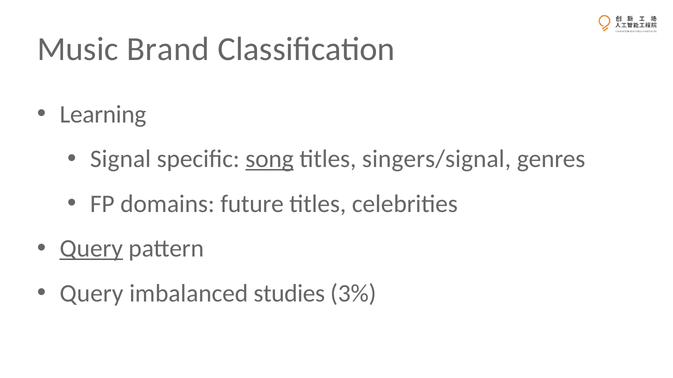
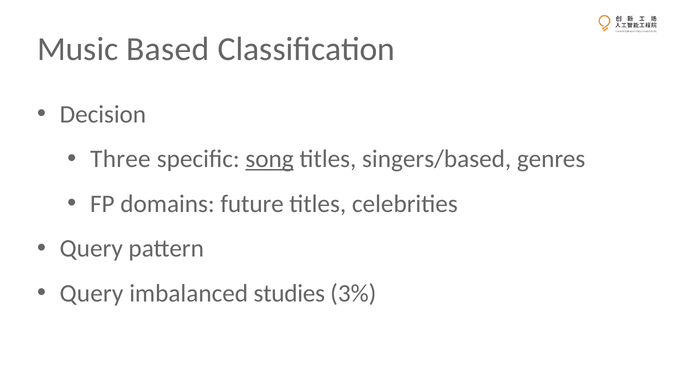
Brand: Brand -> Based
Learning: Learning -> Decision
Signal: Signal -> Three
singers/signal: singers/signal -> singers/based
Query at (91, 249) underline: present -> none
